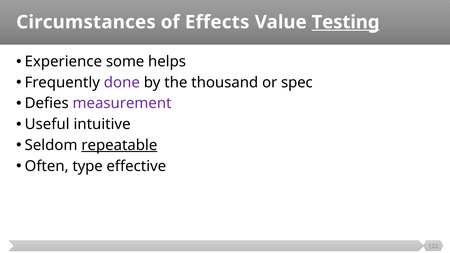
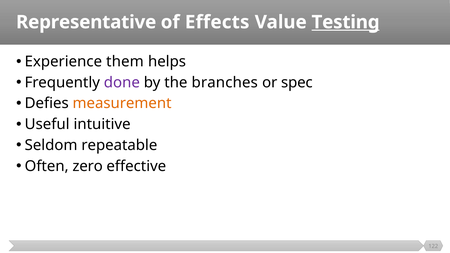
Circumstances: Circumstances -> Representative
some: some -> them
thousand: thousand -> branches
measurement colour: purple -> orange
repeatable underline: present -> none
type: type -> zero
